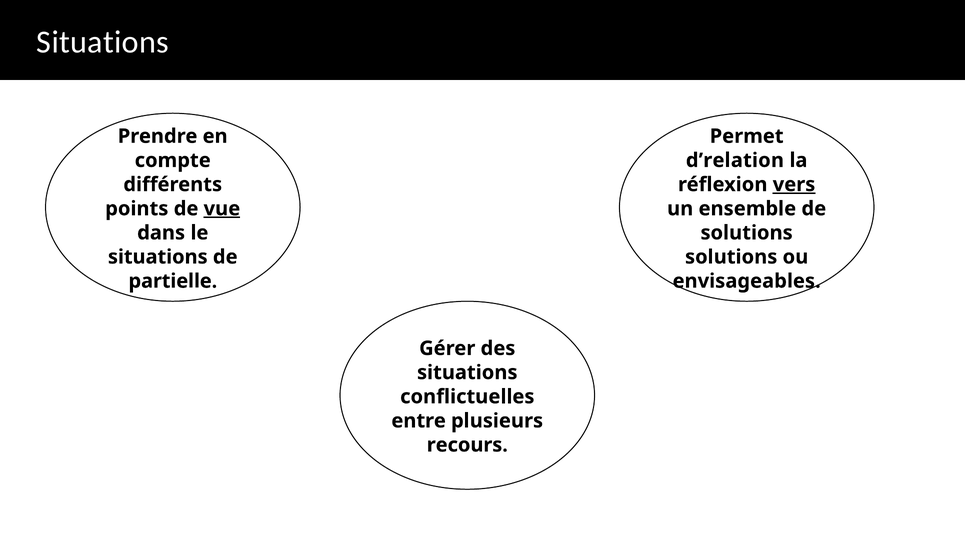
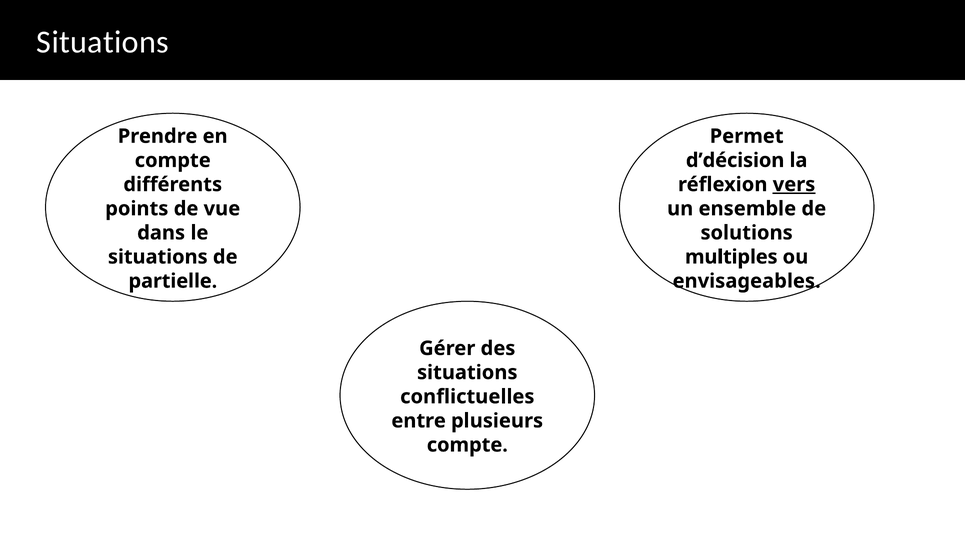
d’relation: d’relation -> d’décision
vue underline: present -> none
solutions at (731, 257): solutions -> multiples
recours at (467, 445): recours -> compte
